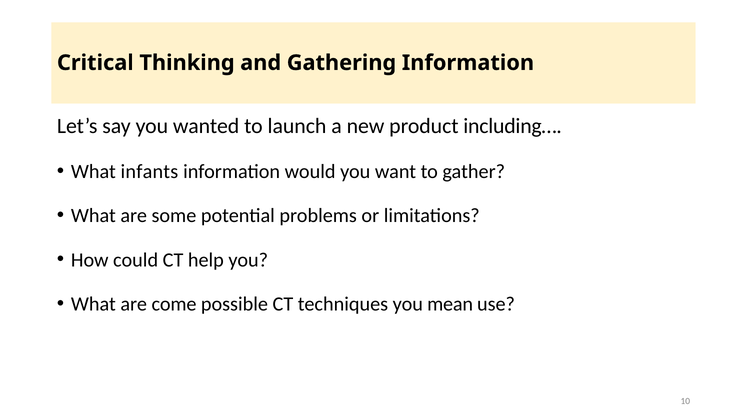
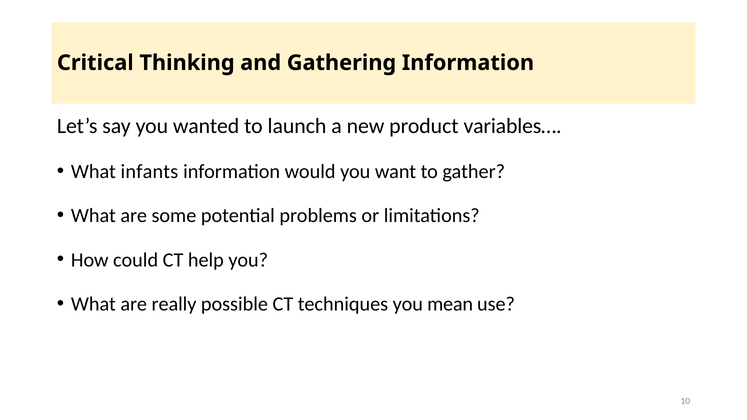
including…: including… -> variables…
come: come -> really
